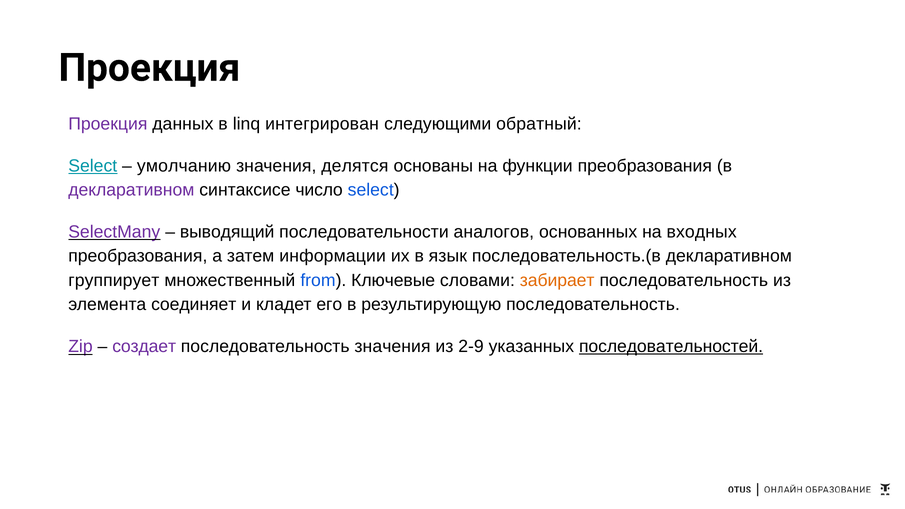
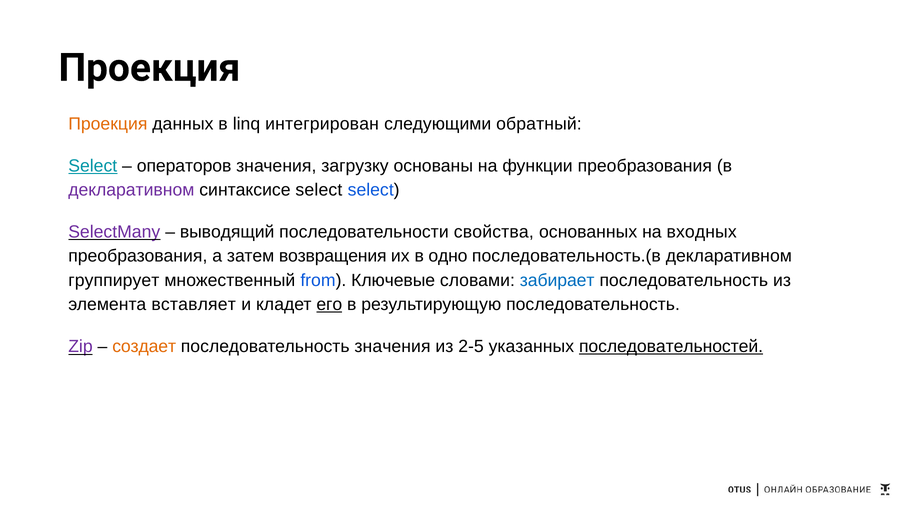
Проекция at (108, 124) colour: purple -> orange
умолчанию: умолчанию -> операторов
делятся: делятся -> загрузку
синтаксисе число: число -> select
аналогов: аналогов -> свойства
информации: информации -> возвращения
язык: язык -> одно
забирает colour: orange -> blue
соединяет: соединяет -> вставляет
его underline: none -> present
создает colour: purple -> orange
2-9: 2-9 -> 2-5
